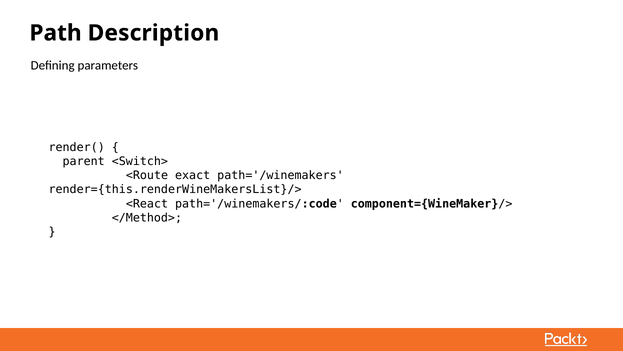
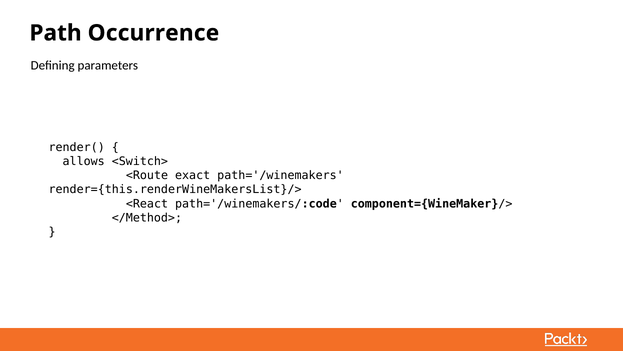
Description: Description -> Occurrence
parent: parent -> allows
